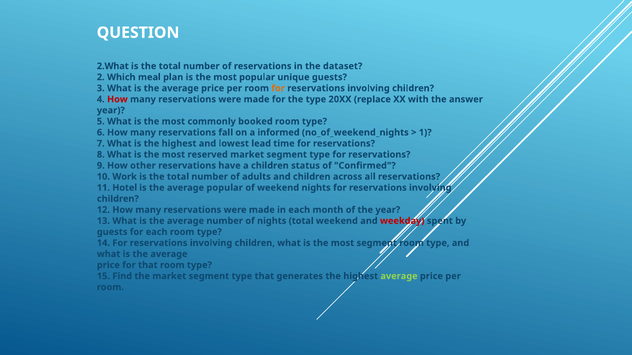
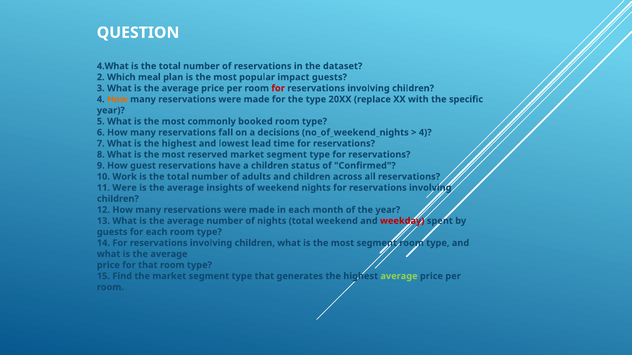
2.What: 2.What -> 4.What
unique: unique -> impact
for at (278, 88) colour: orange -> red
How at (117, 99) colour: red -> orange
answer: answer -> specific
informed: informed -> decisions
1 at (425, 133): 1 -> 4
other: other -> guest
11 Hotel: Hotel -> Were
average popular: popular -> insights
